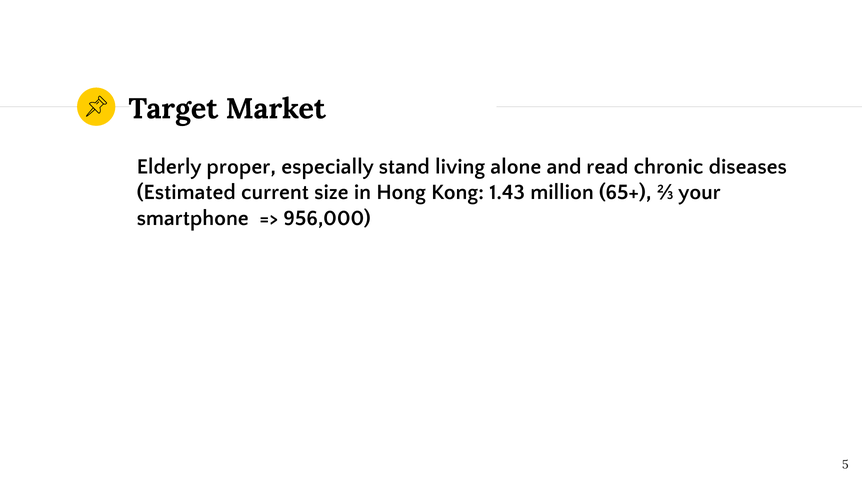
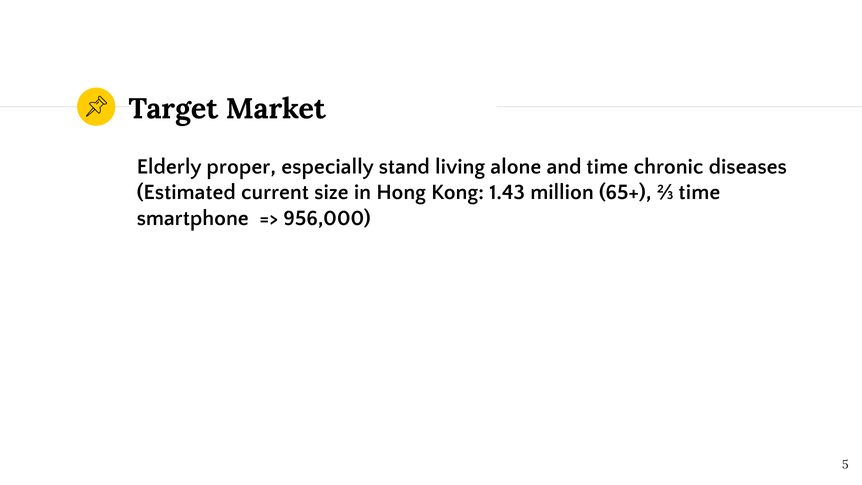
and read: read -> time
⅔ your: your -> time
